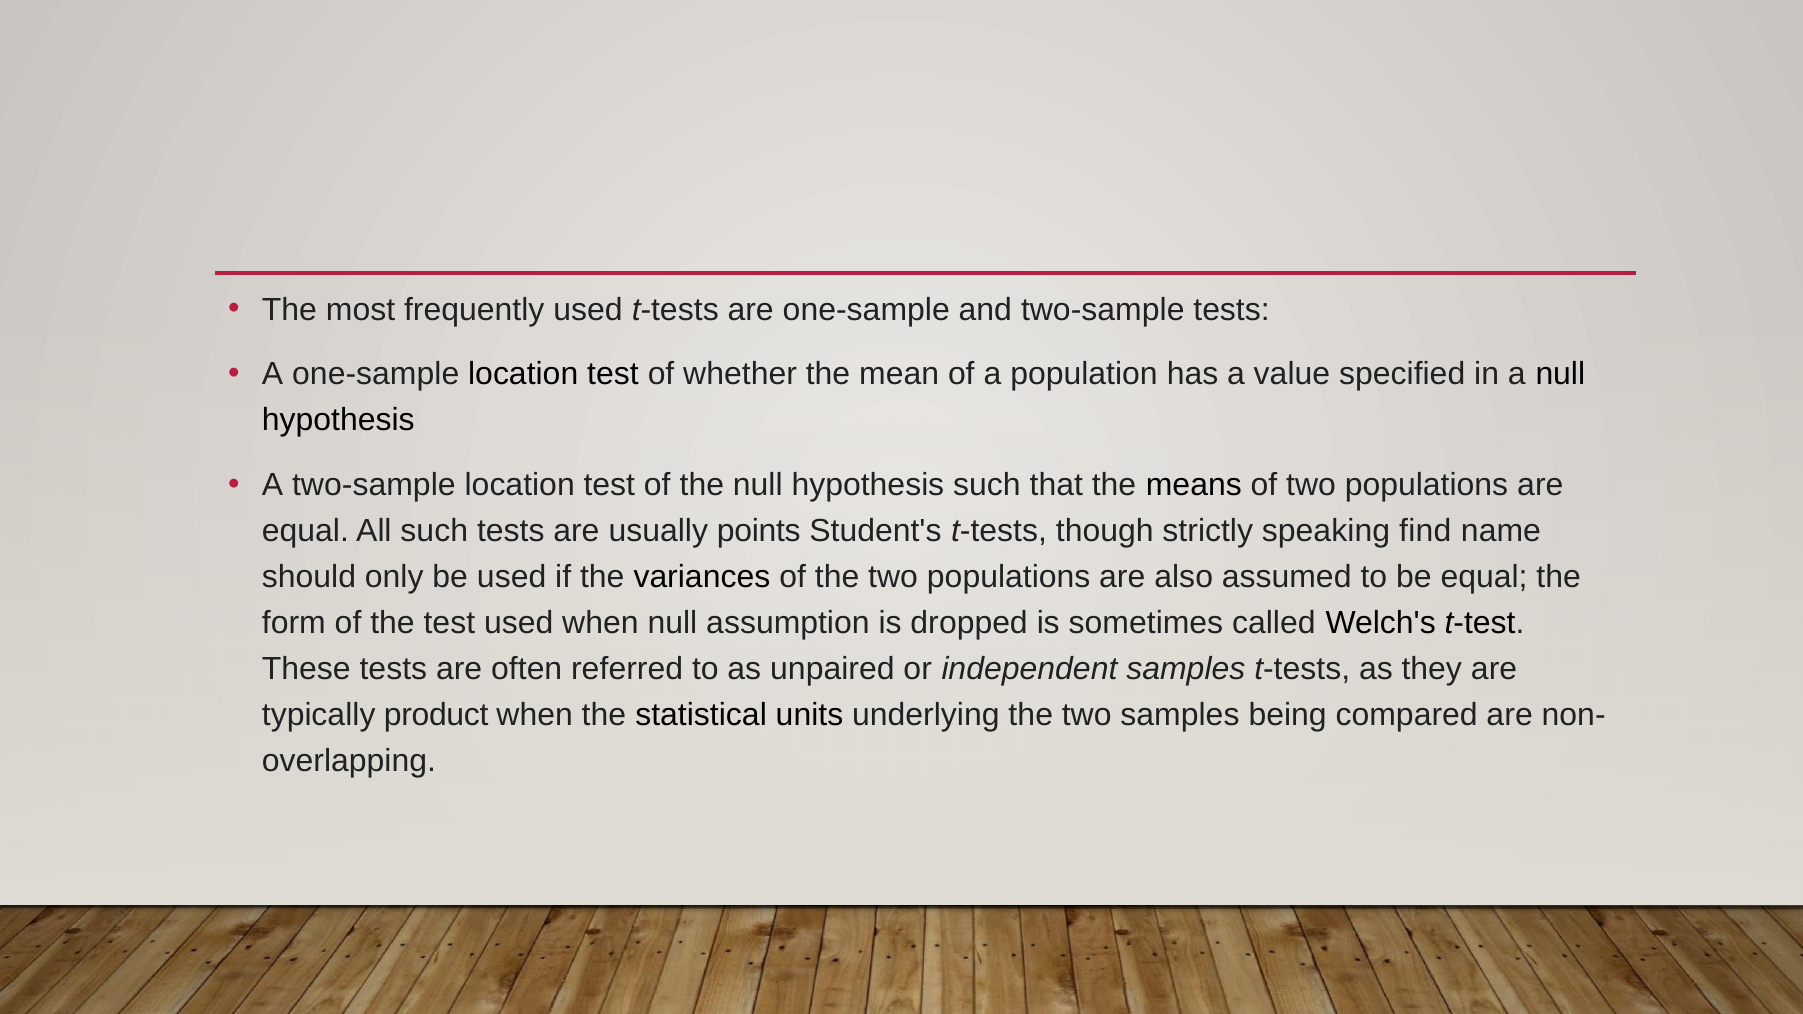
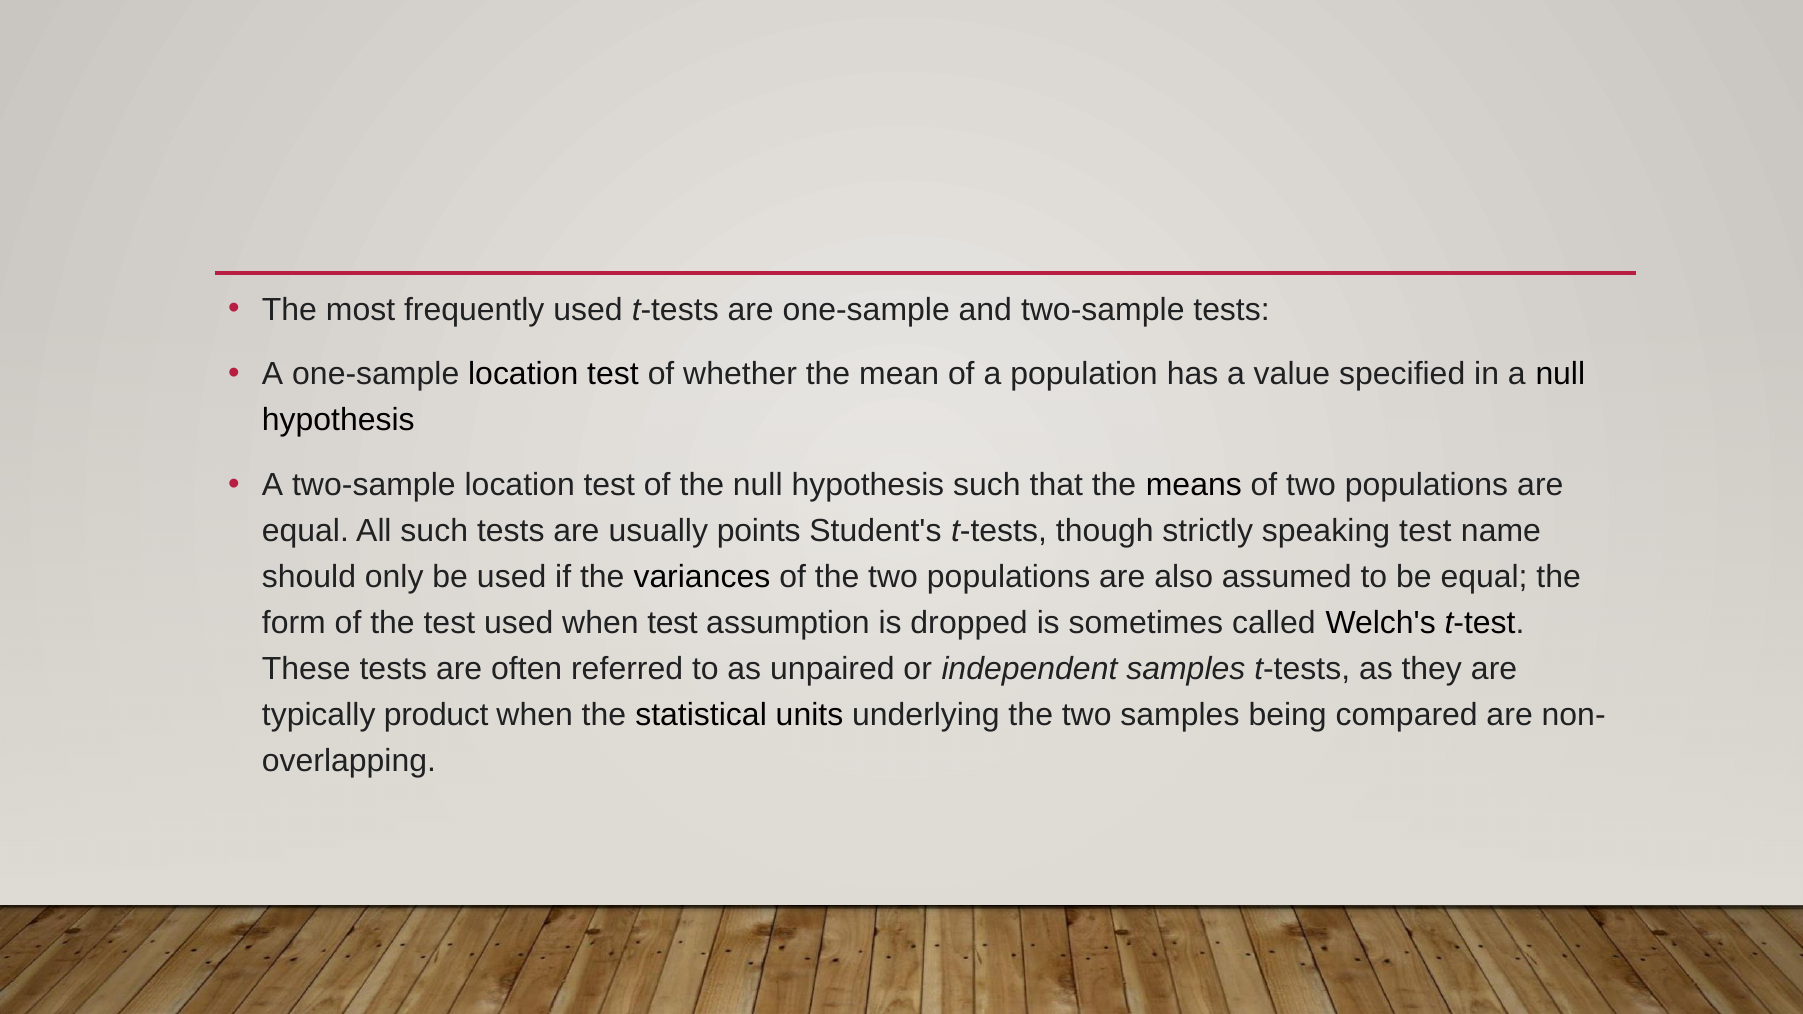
speaking find: find -> test
when null: null -> test
